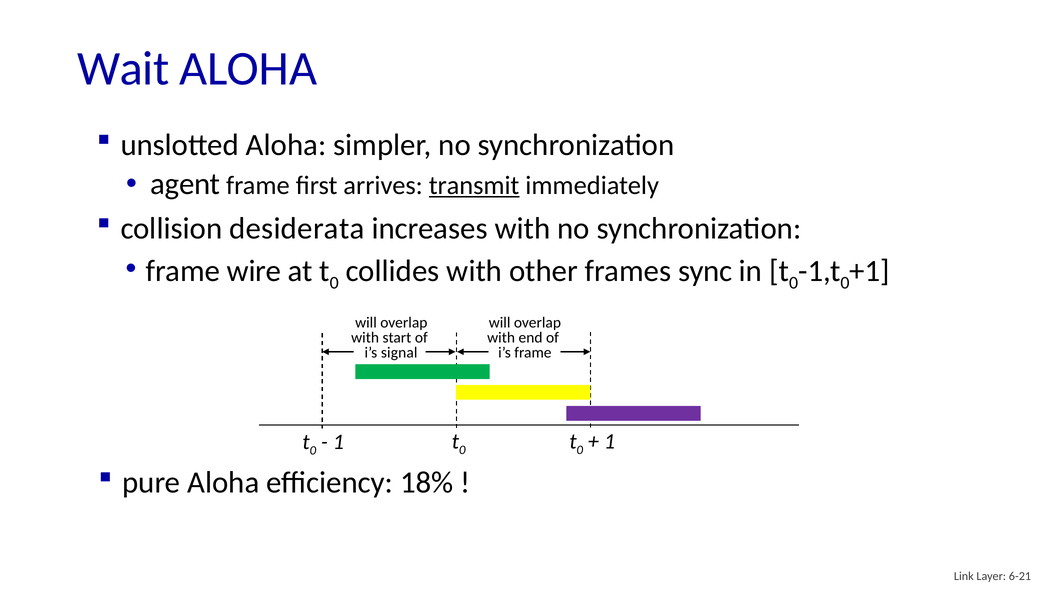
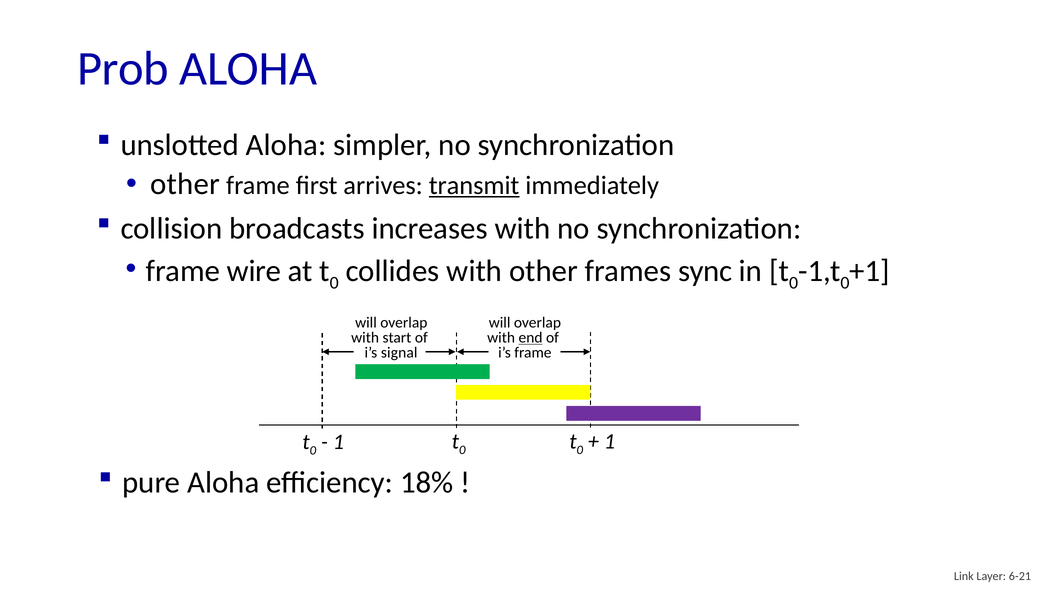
Wait: Wait -> Prob
agent at (185, 184): agent -> other
desiderata: desiderata -> broadcasts
end underline: none -> present
